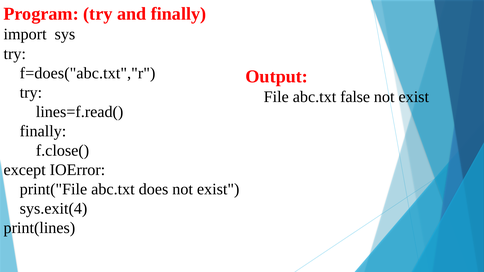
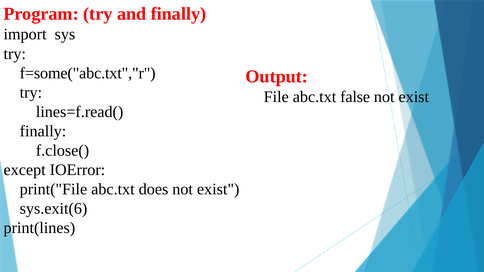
f=does("abc.txt","r: f=does("abc.txt","r -> f=some("abc.txt","r
sys.exit(4: sys.exit(4 -> sys.exit(6
